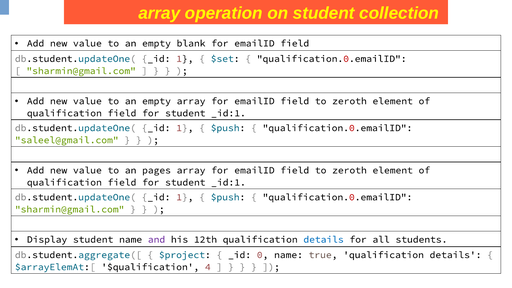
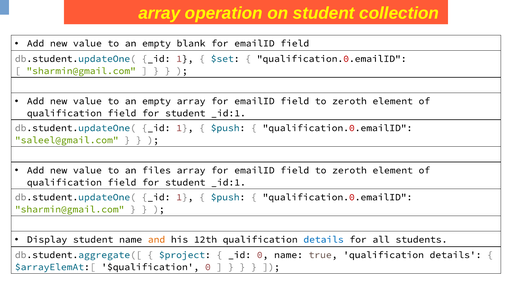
pages: pages -> files
and colour: purple -> orange
$qualification 4: 4 -> 0
